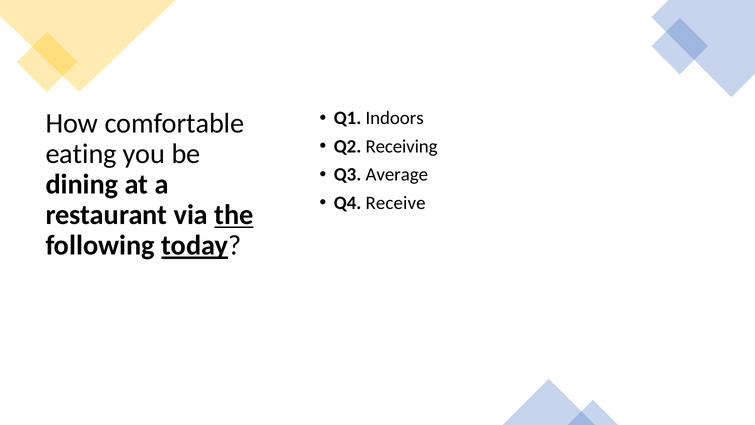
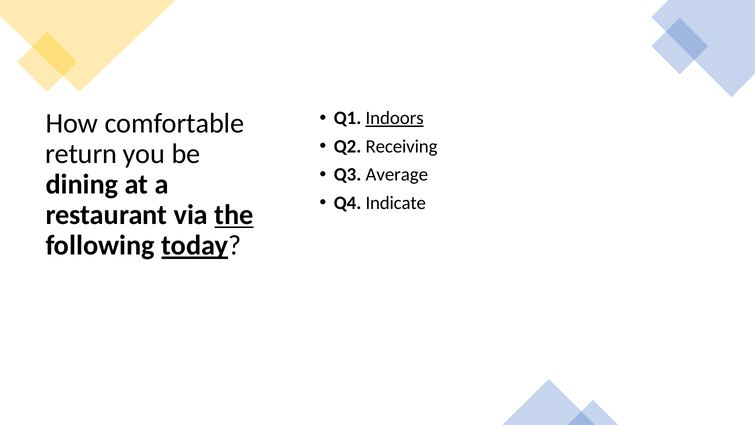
Indoors underline: none -> present
eating: eating -> return
Receive: Receive -> Indicate
